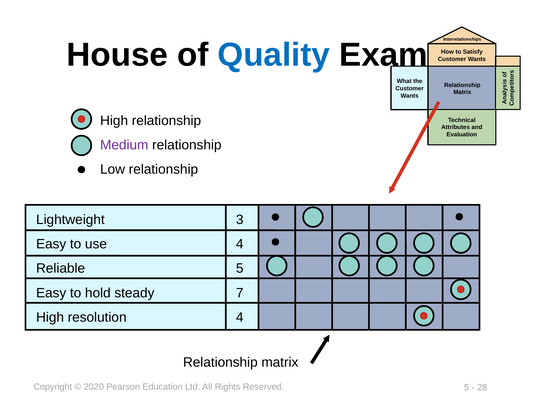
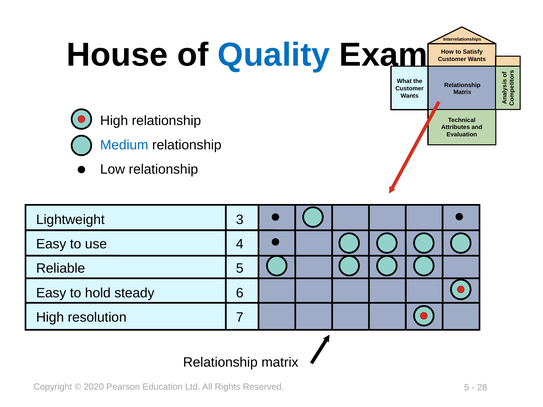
Medium colour: purple -> blue
7: 7 -> 6
resolution 4: 4 -> 7
